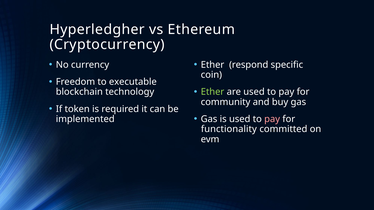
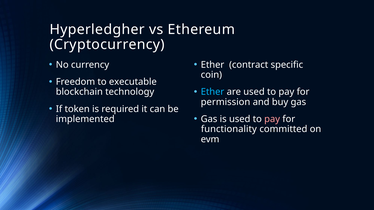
respond: respond -> contract
Ether at (213, 92) colour: light green -> light blue
community: community -> permission
